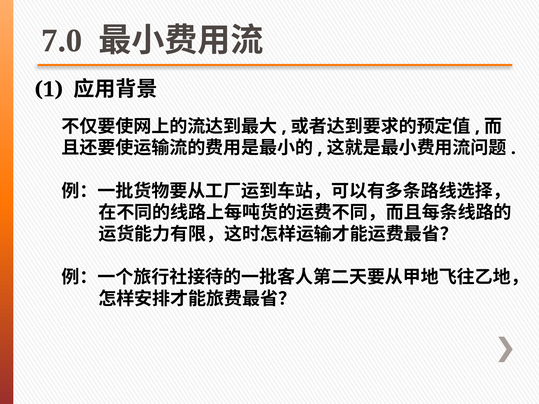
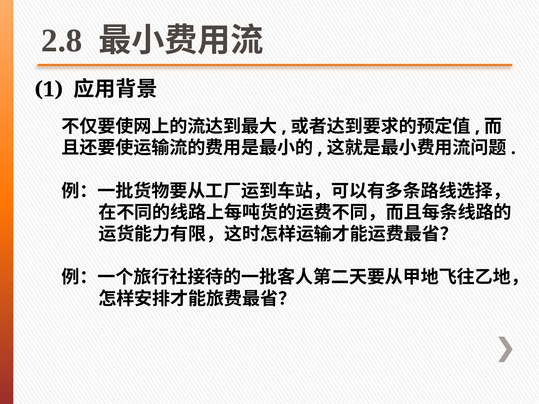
7.0: 7.0 -> 2.8
